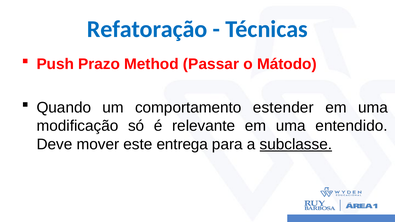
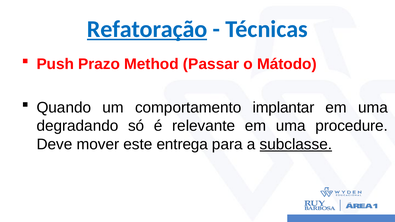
Refatoração underline: none -> present
estender: estender -> implantar
modificação: modificação -> degradando
entendido: entendido -> procedure
